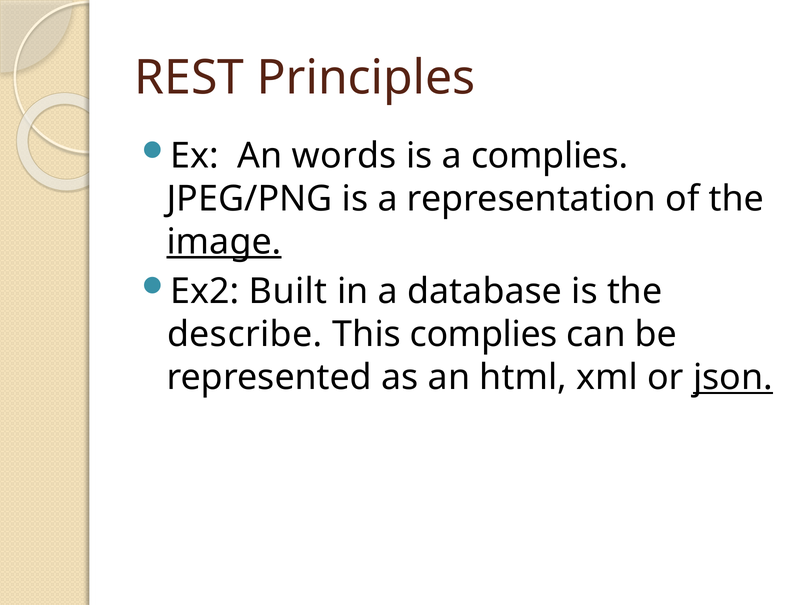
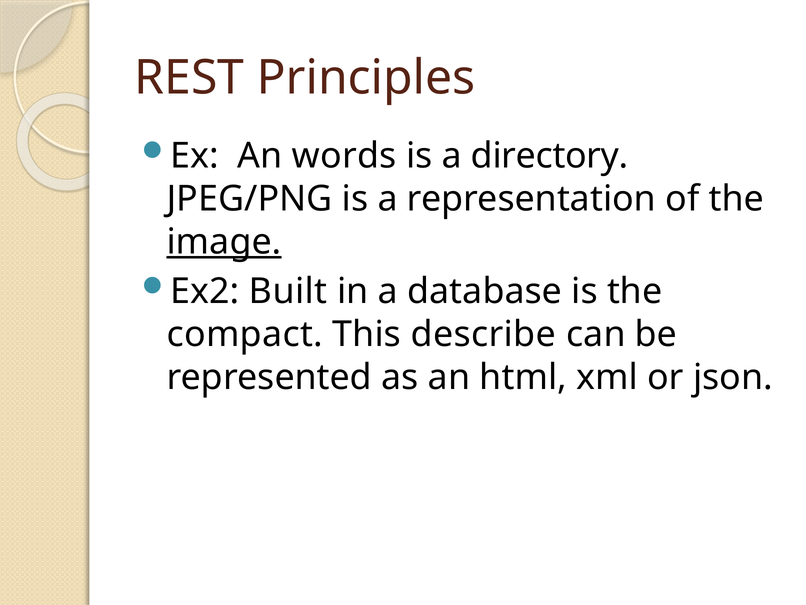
a complies: complies -> directory
describe: describe -> compact
This complies: complies -> describe
json underline: present -> none
